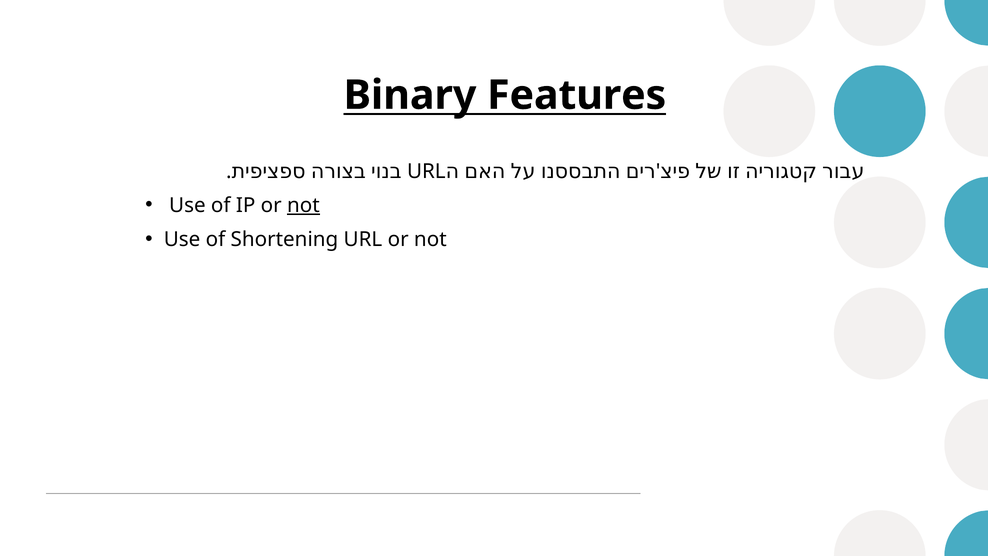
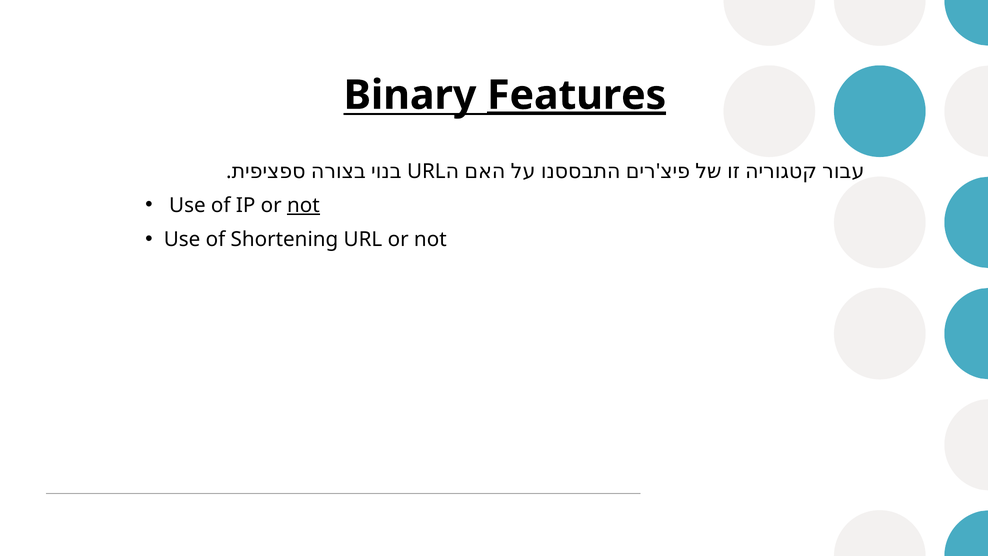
Features underline: none -> present
